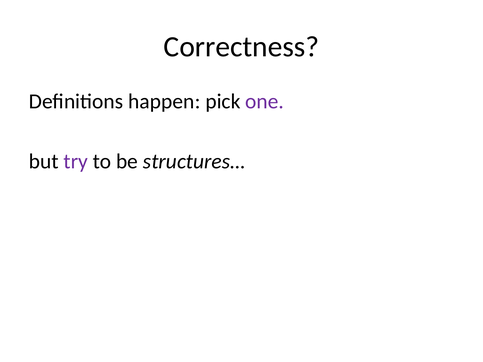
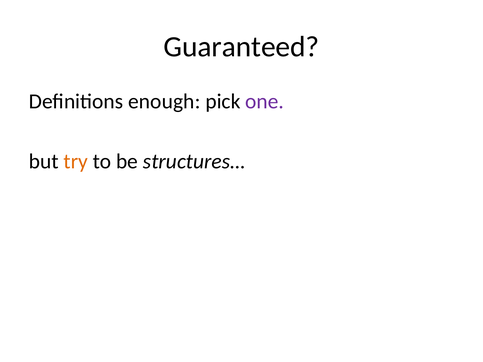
Correctness: Correctness -> Guaranteed
happen: happen -> enough
try colour: purple -> orange
